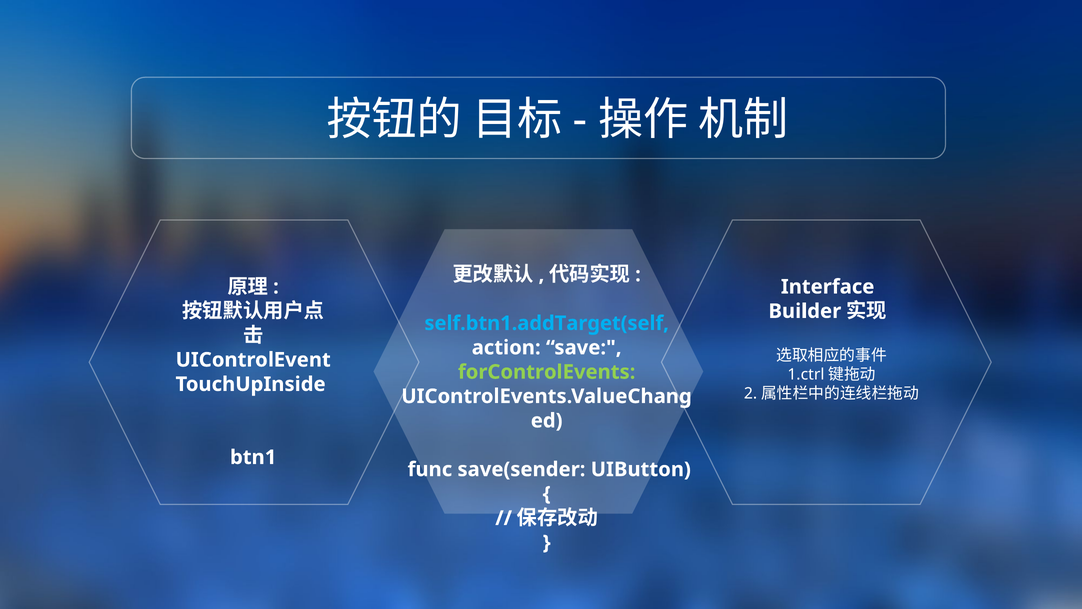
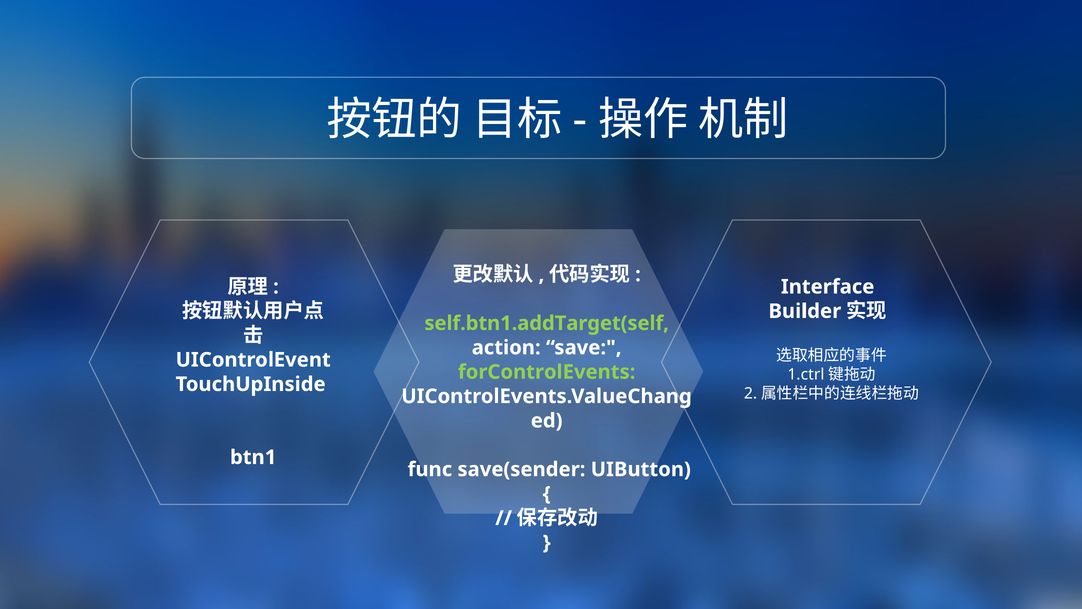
self.btn1.addTarget(self colour: light blue -> light green
